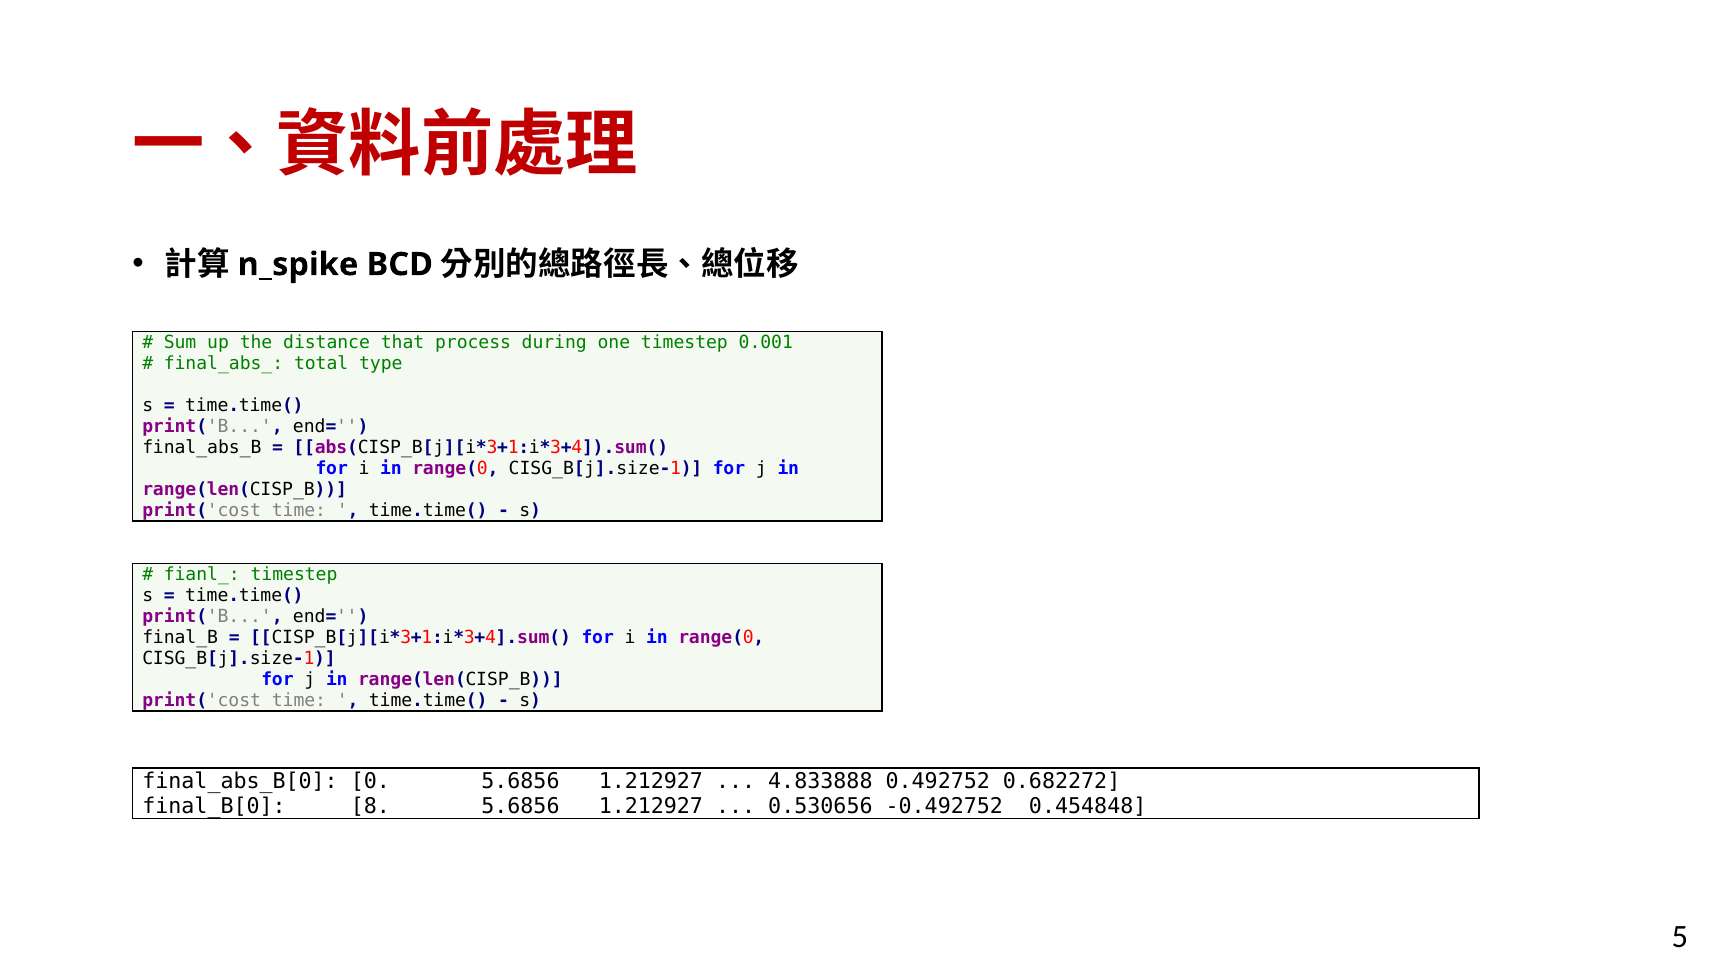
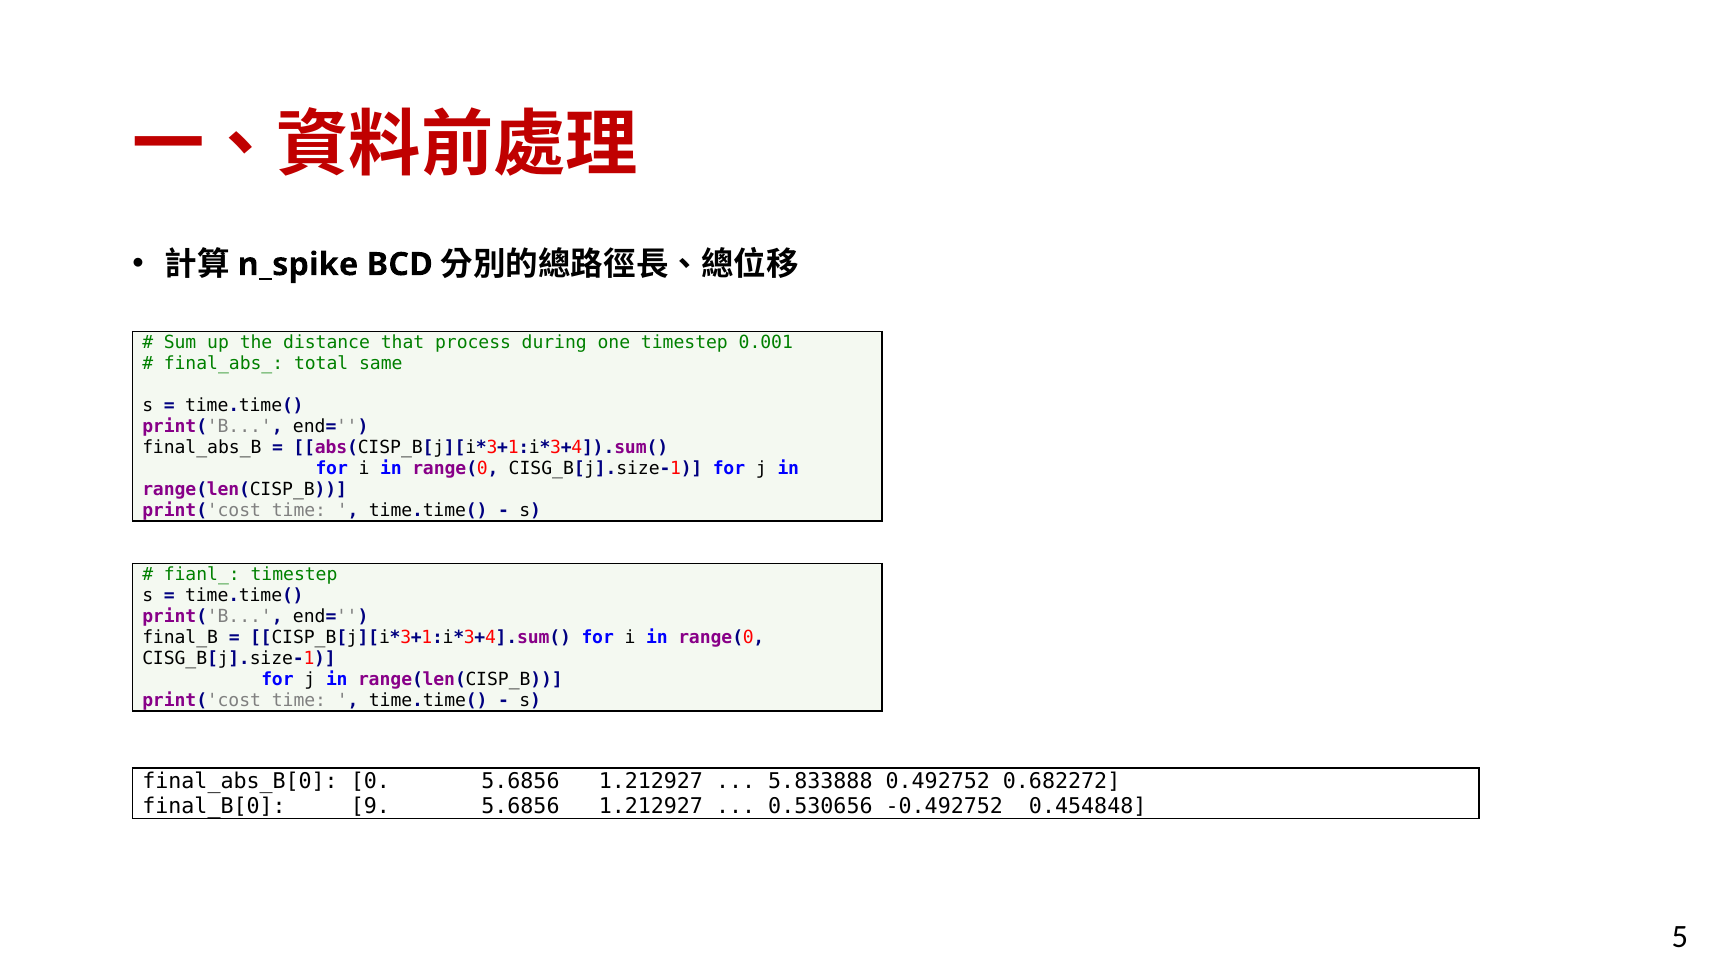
type: type -> same
4.833888: 4.833888 -> 5.833888
8: 8 -> 9
